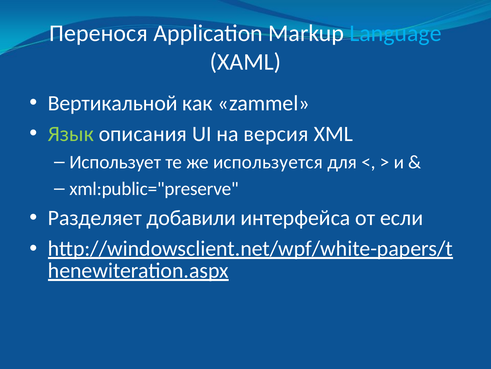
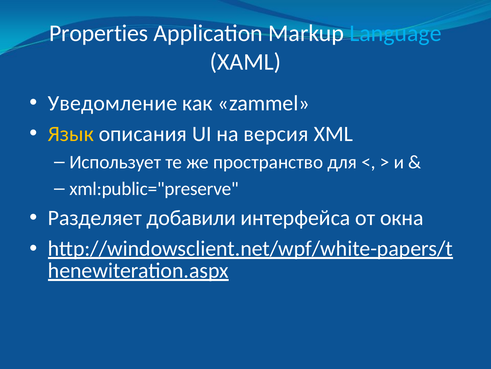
Перенося: Перенося -> Properties
Вертикальной: Вертикальной -> Уведомление
Язык colour: light green -> yellow
используется: используется -> пространство
если: если -> окна
